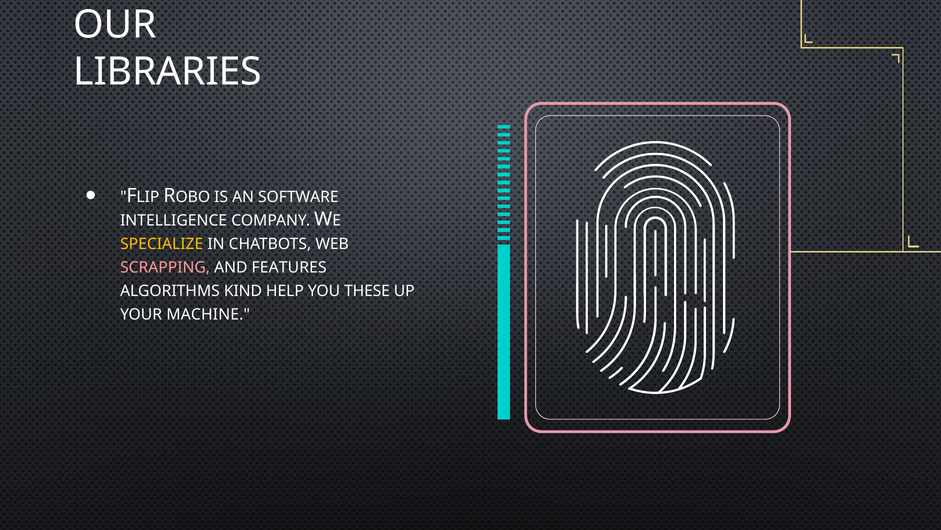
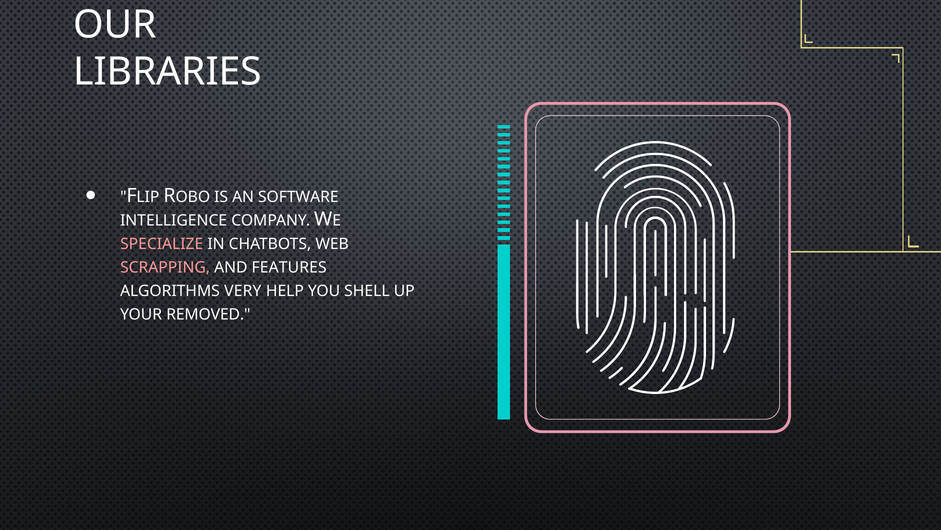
SPECIALIZE colour: yellow -> pink
KIND: KIND -> VERY
THESE: THESE -> SHELL
MACHINE: MACHINE -> REMOVED
